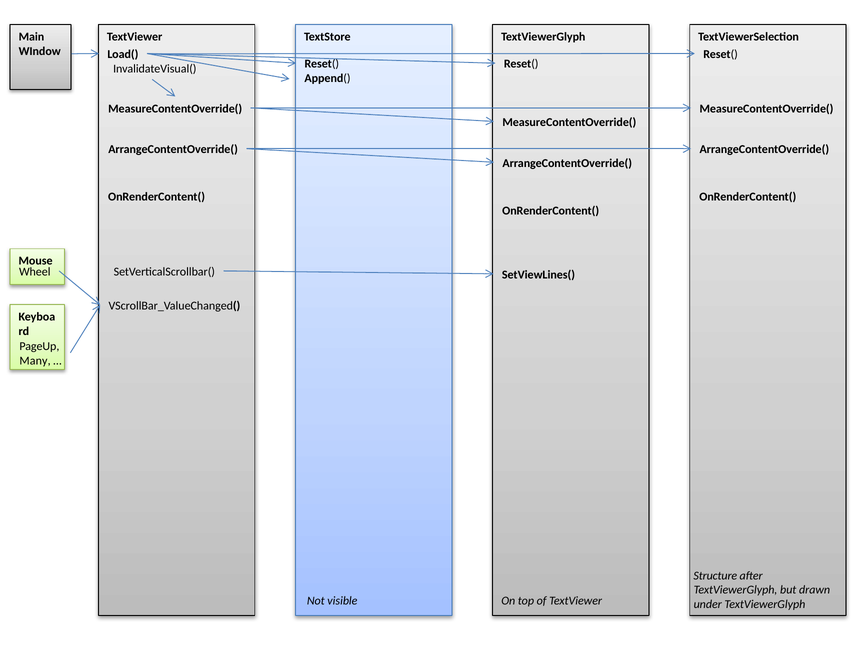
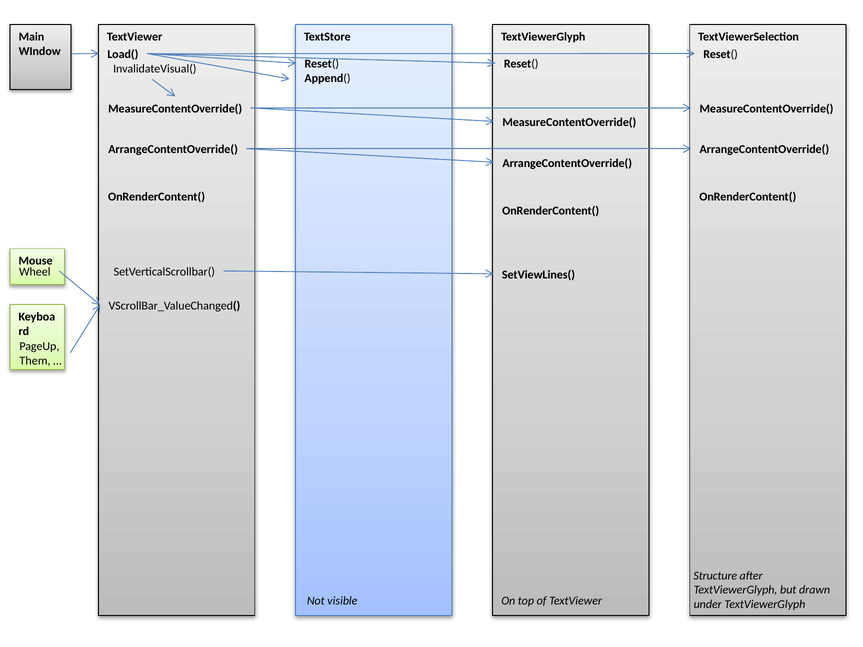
Many: Many -> Them
